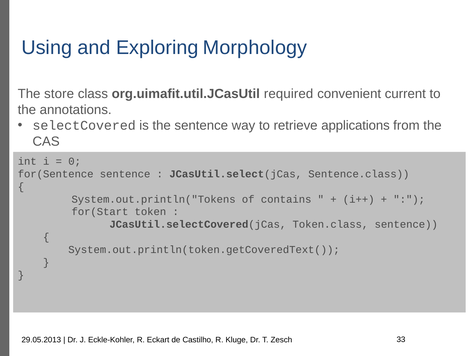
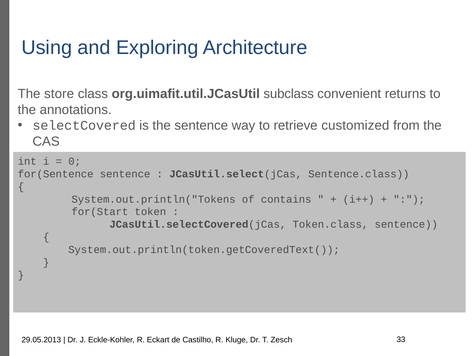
Morphology: Morphology -> Architecture
required: required -> subclass
current: current -> returns
applications: applications -> customized
